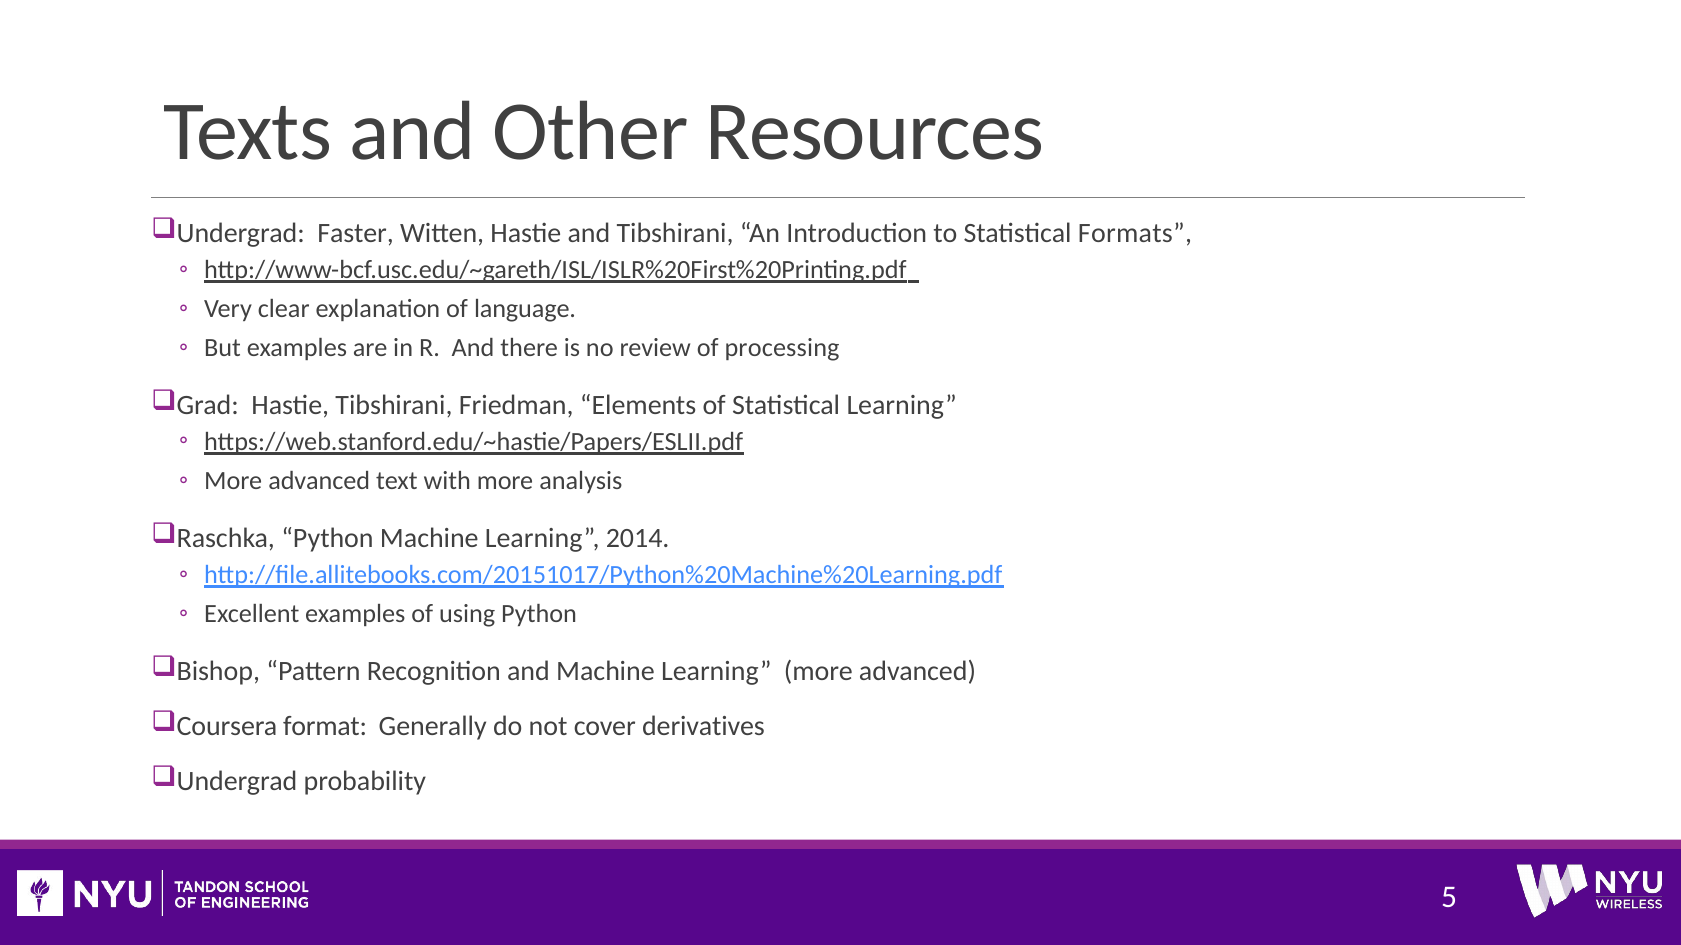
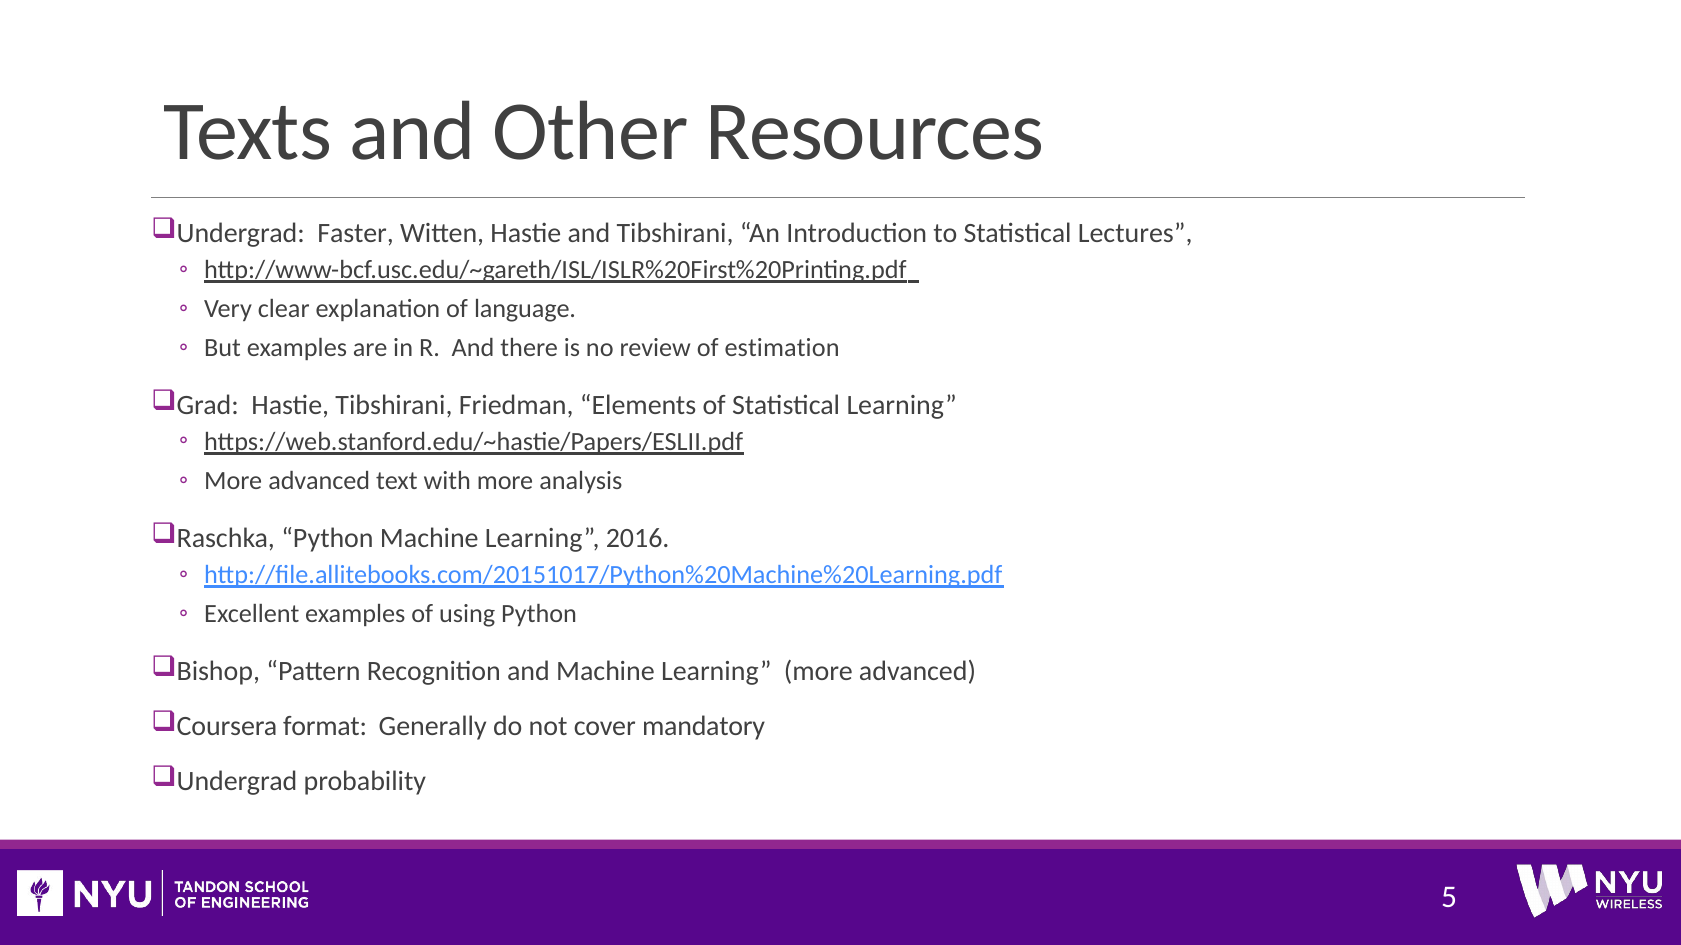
Formats: Formats -> Lectures
processing: processing -> estimation
2014: 2014 -> 2016
derivatives: derivatives -> mandatory
